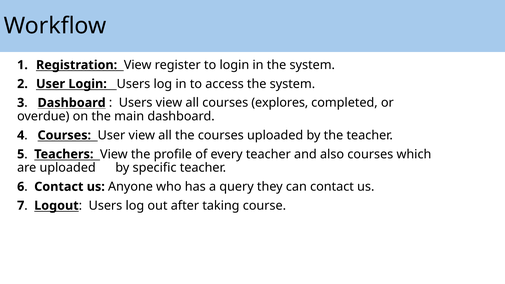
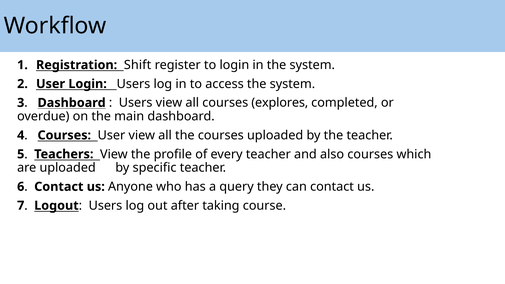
Registration View: View -> Shift
